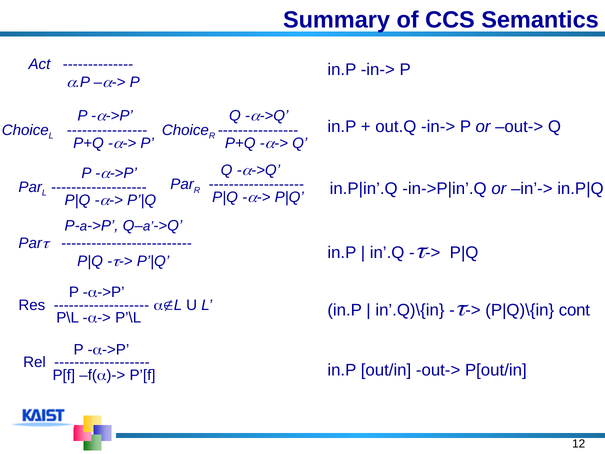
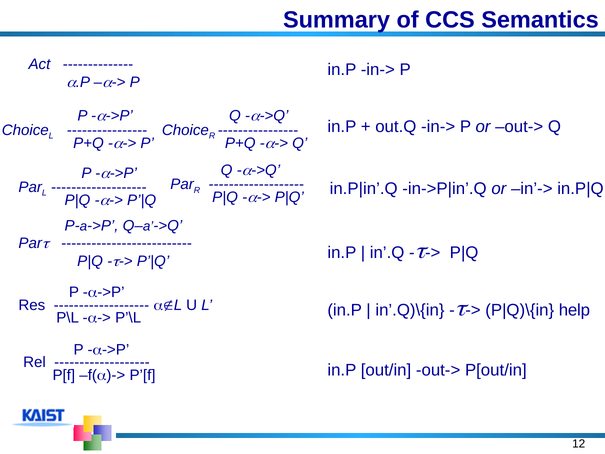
cont: cont -> help
